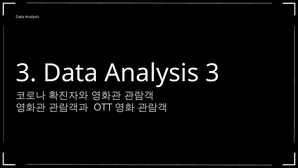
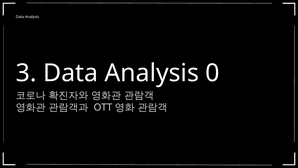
Analysis 3: 3 -> 0
